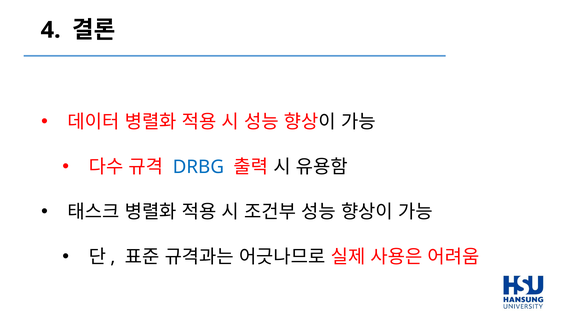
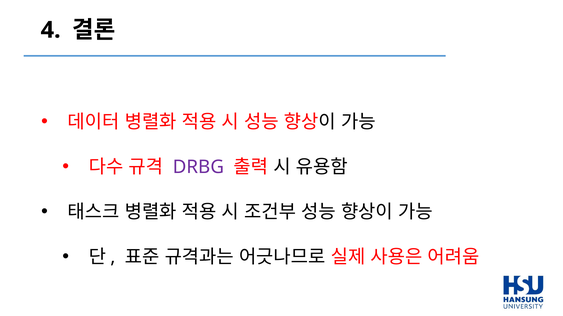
DRBG colour: blue -> purple
